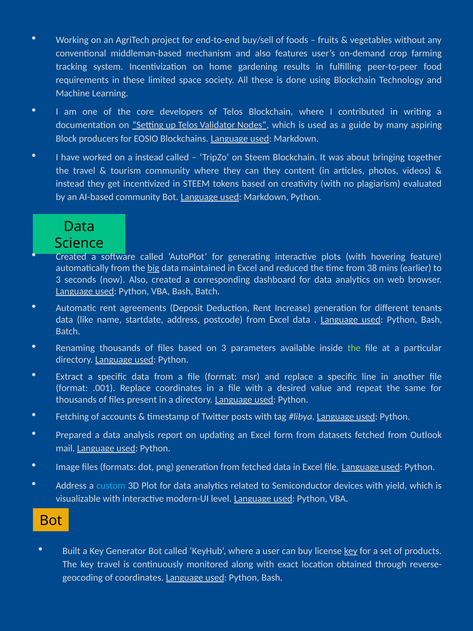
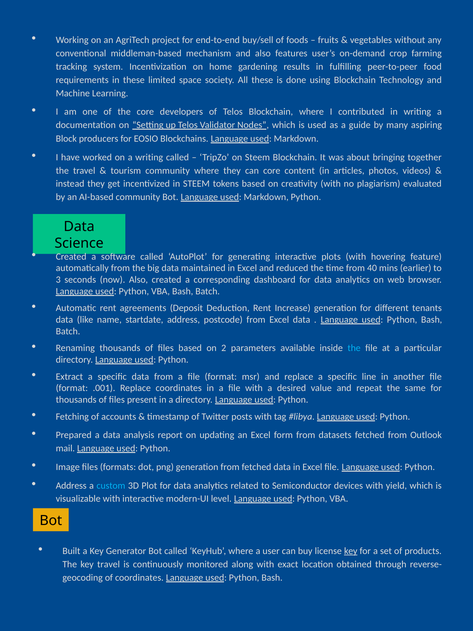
a instead: instead -> writing
can they: they -> core
big underline: present -> none
38: 38 -> 40
on 3: 3 -> 2
the at (354, 348) colour: light green -> light blue
